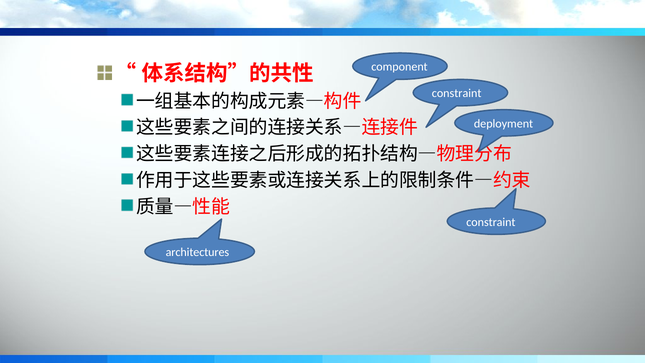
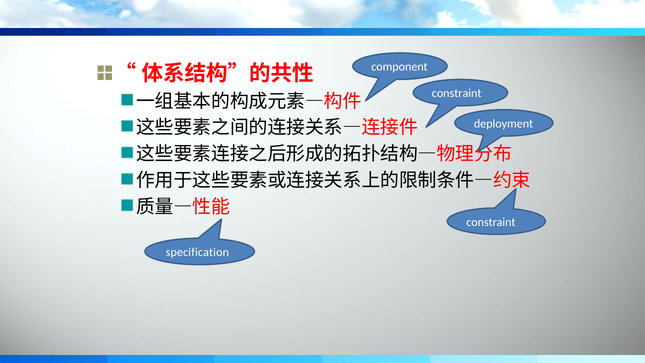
architectures: architectures -> specification
